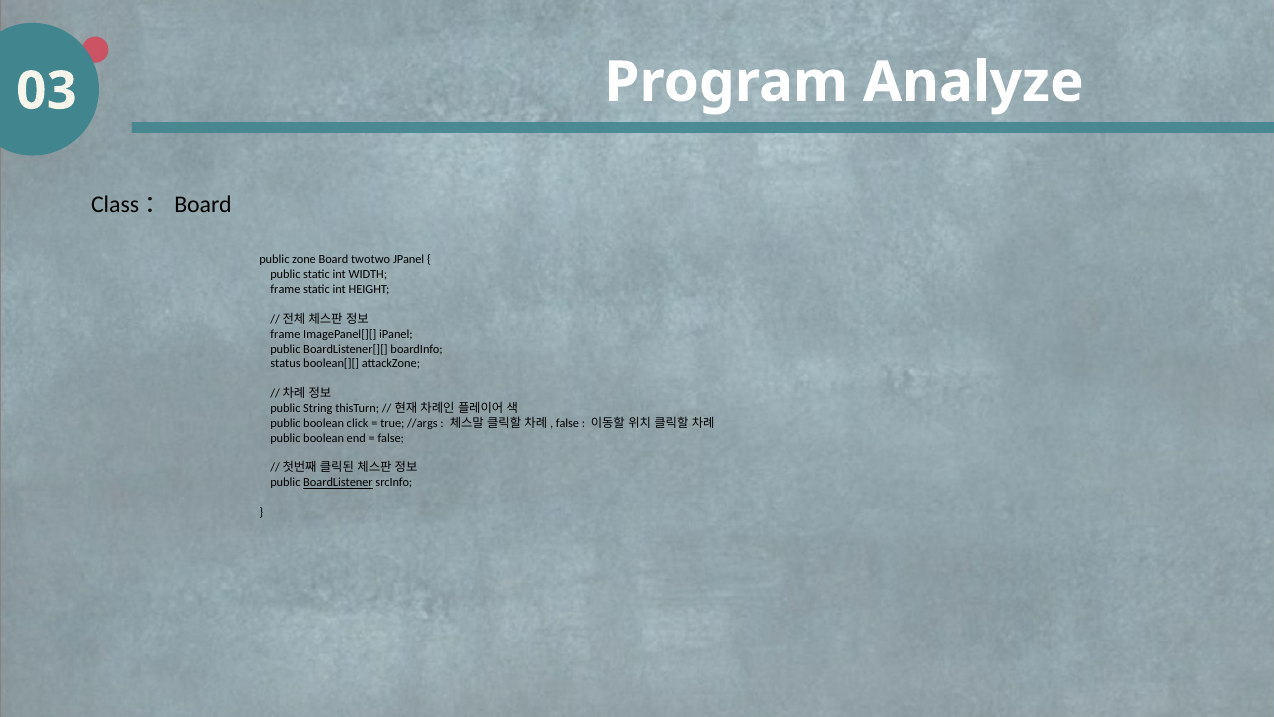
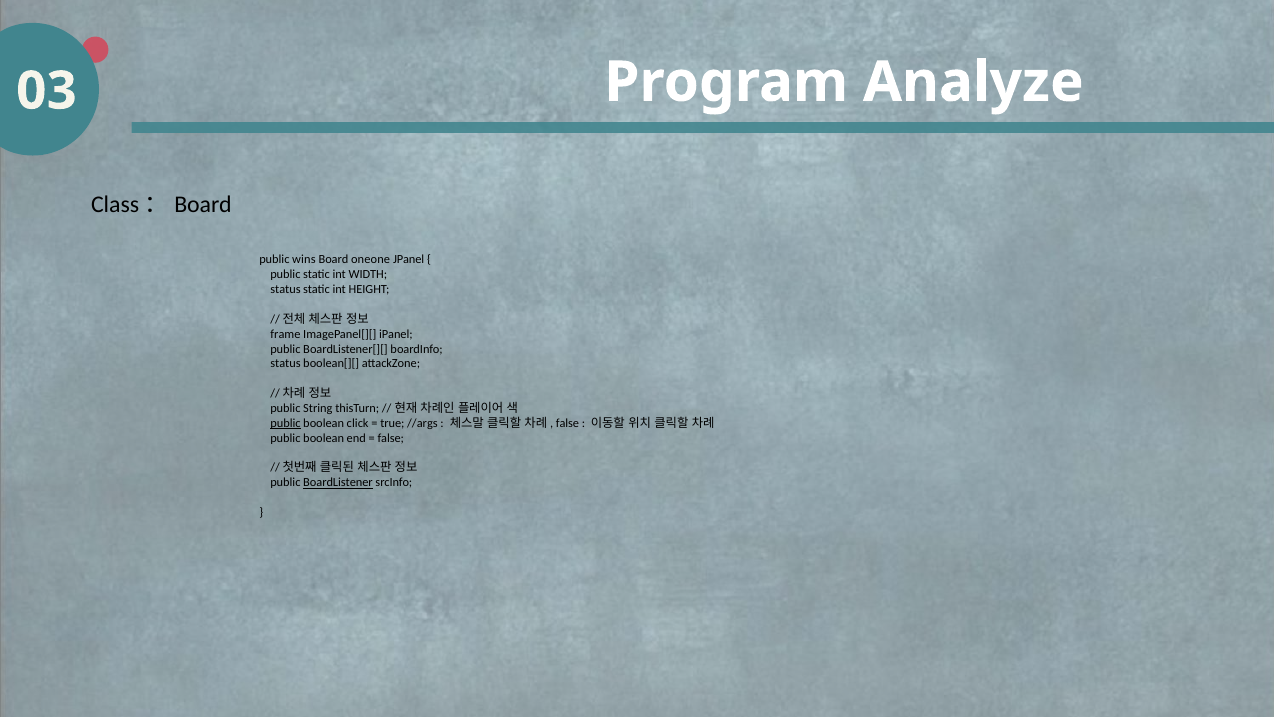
zone: zone -> wins
twotwo: twotwo -> oneone
frame at (285, 289): frame -> status
public at (285, 423) underline: none -> present
